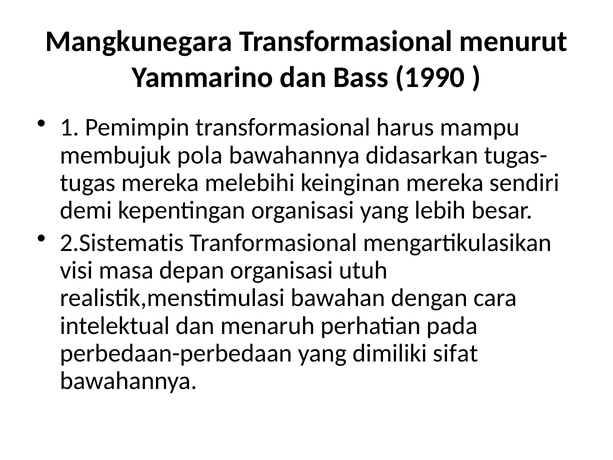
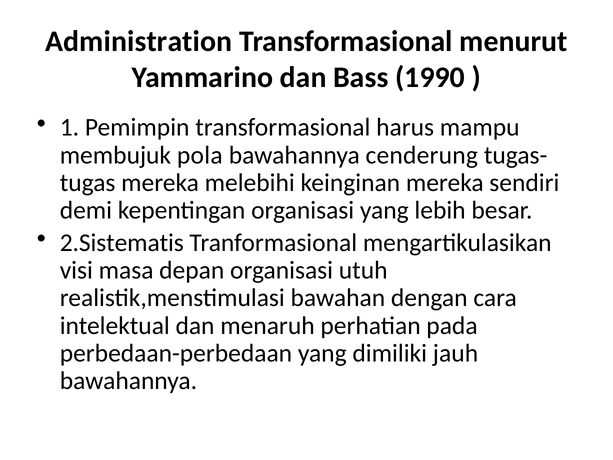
Mangkunegara: Mangkunegara -> Administration
didasarkan: didasarkan -> cenderung
sifat: sifat -> jauh
